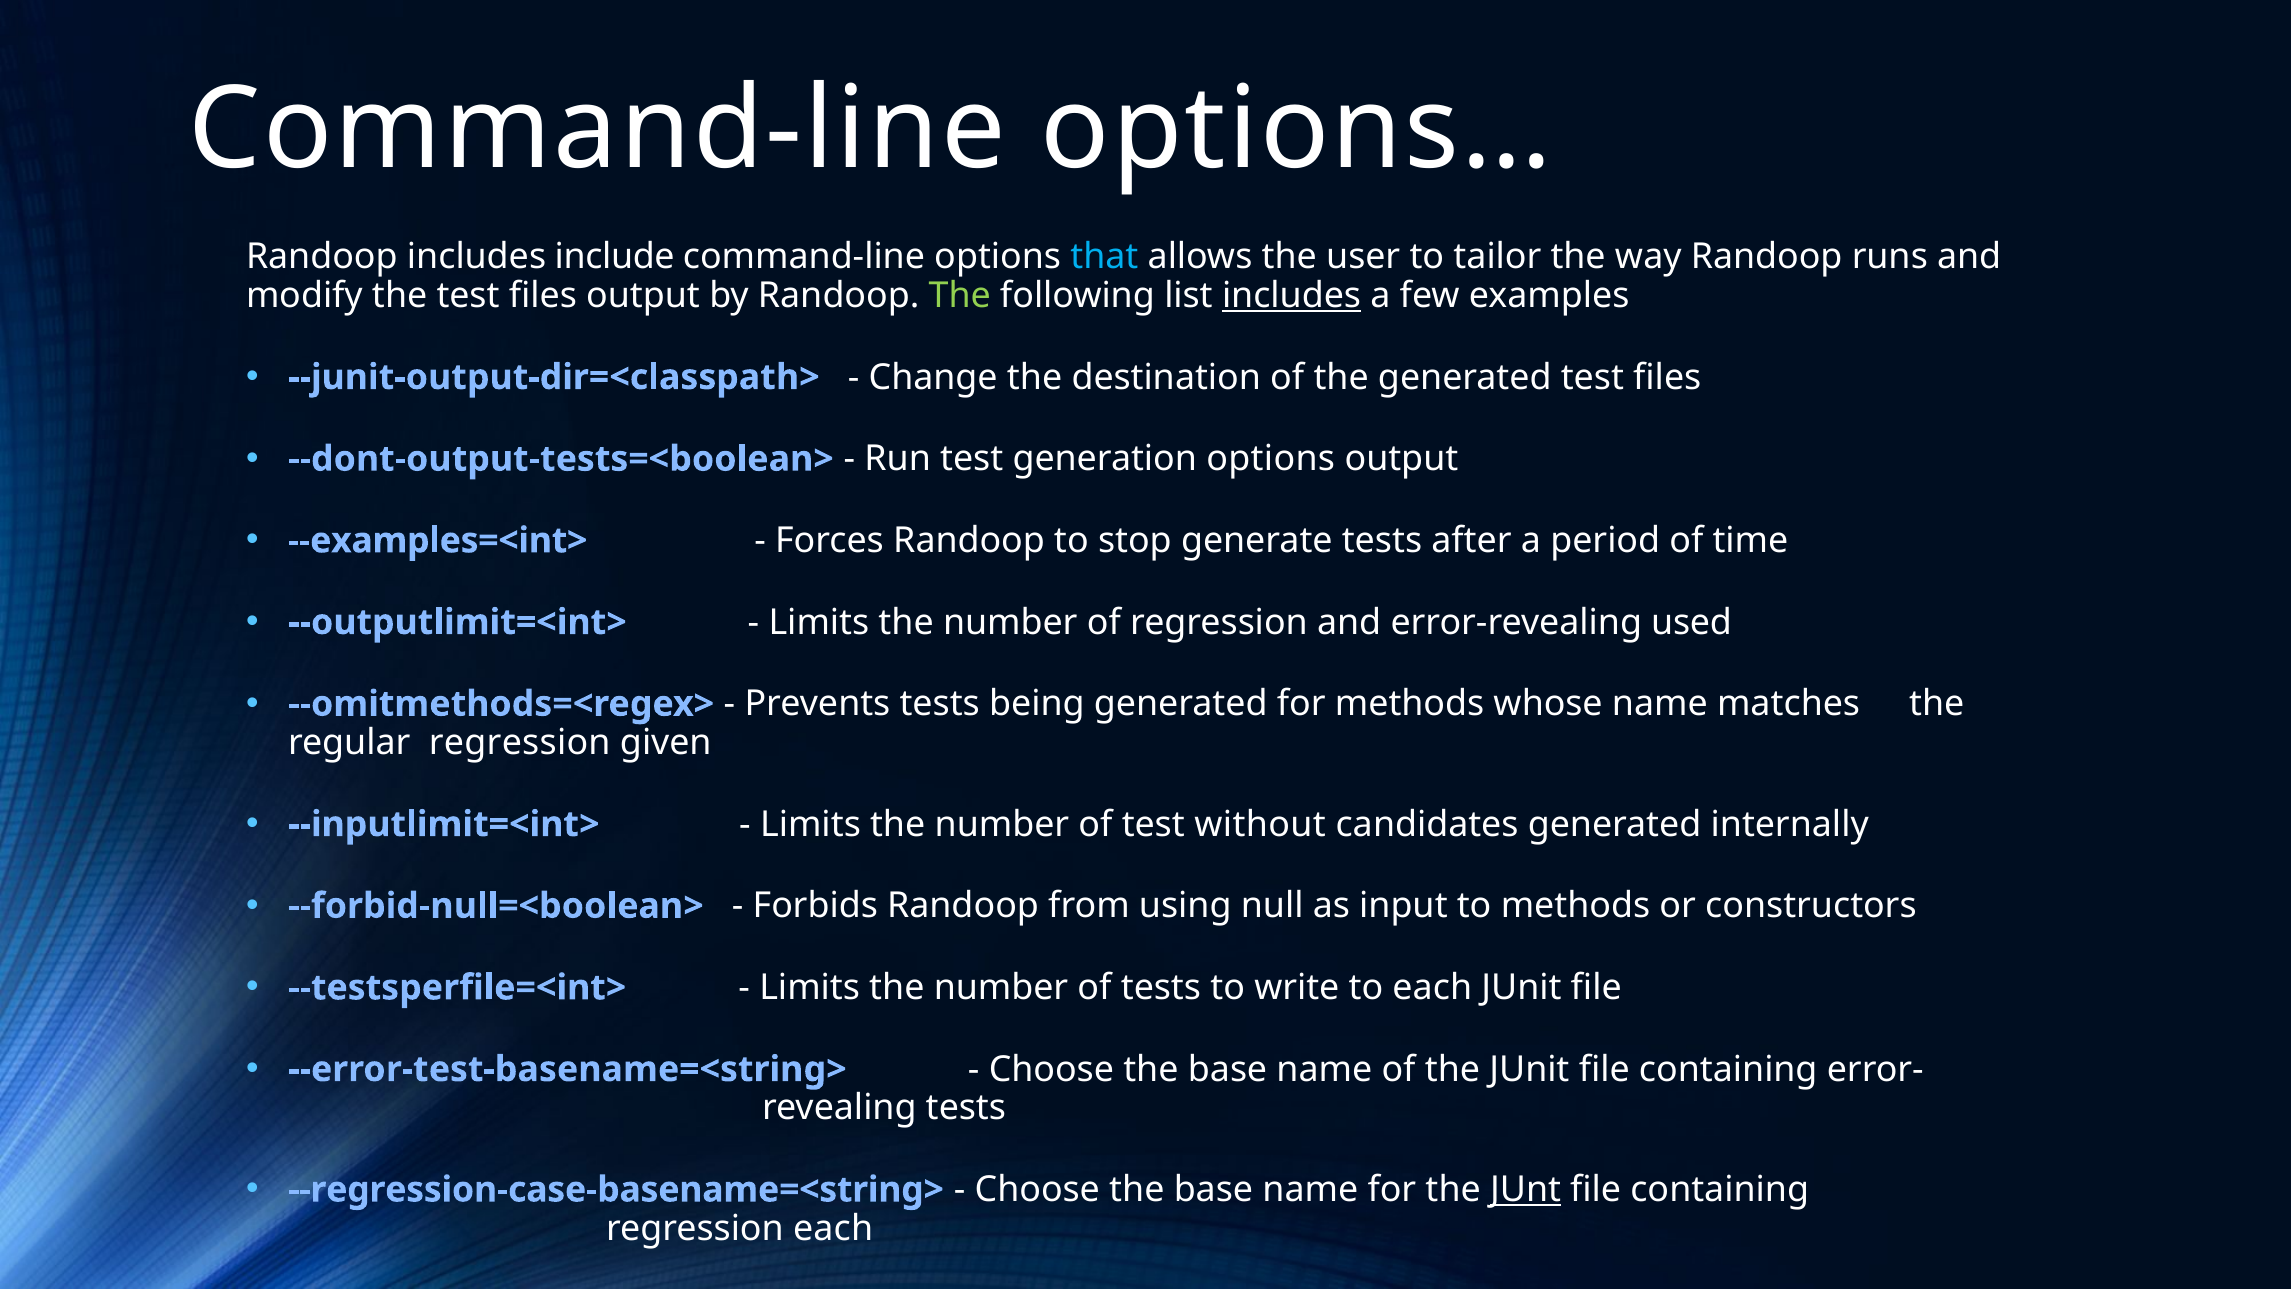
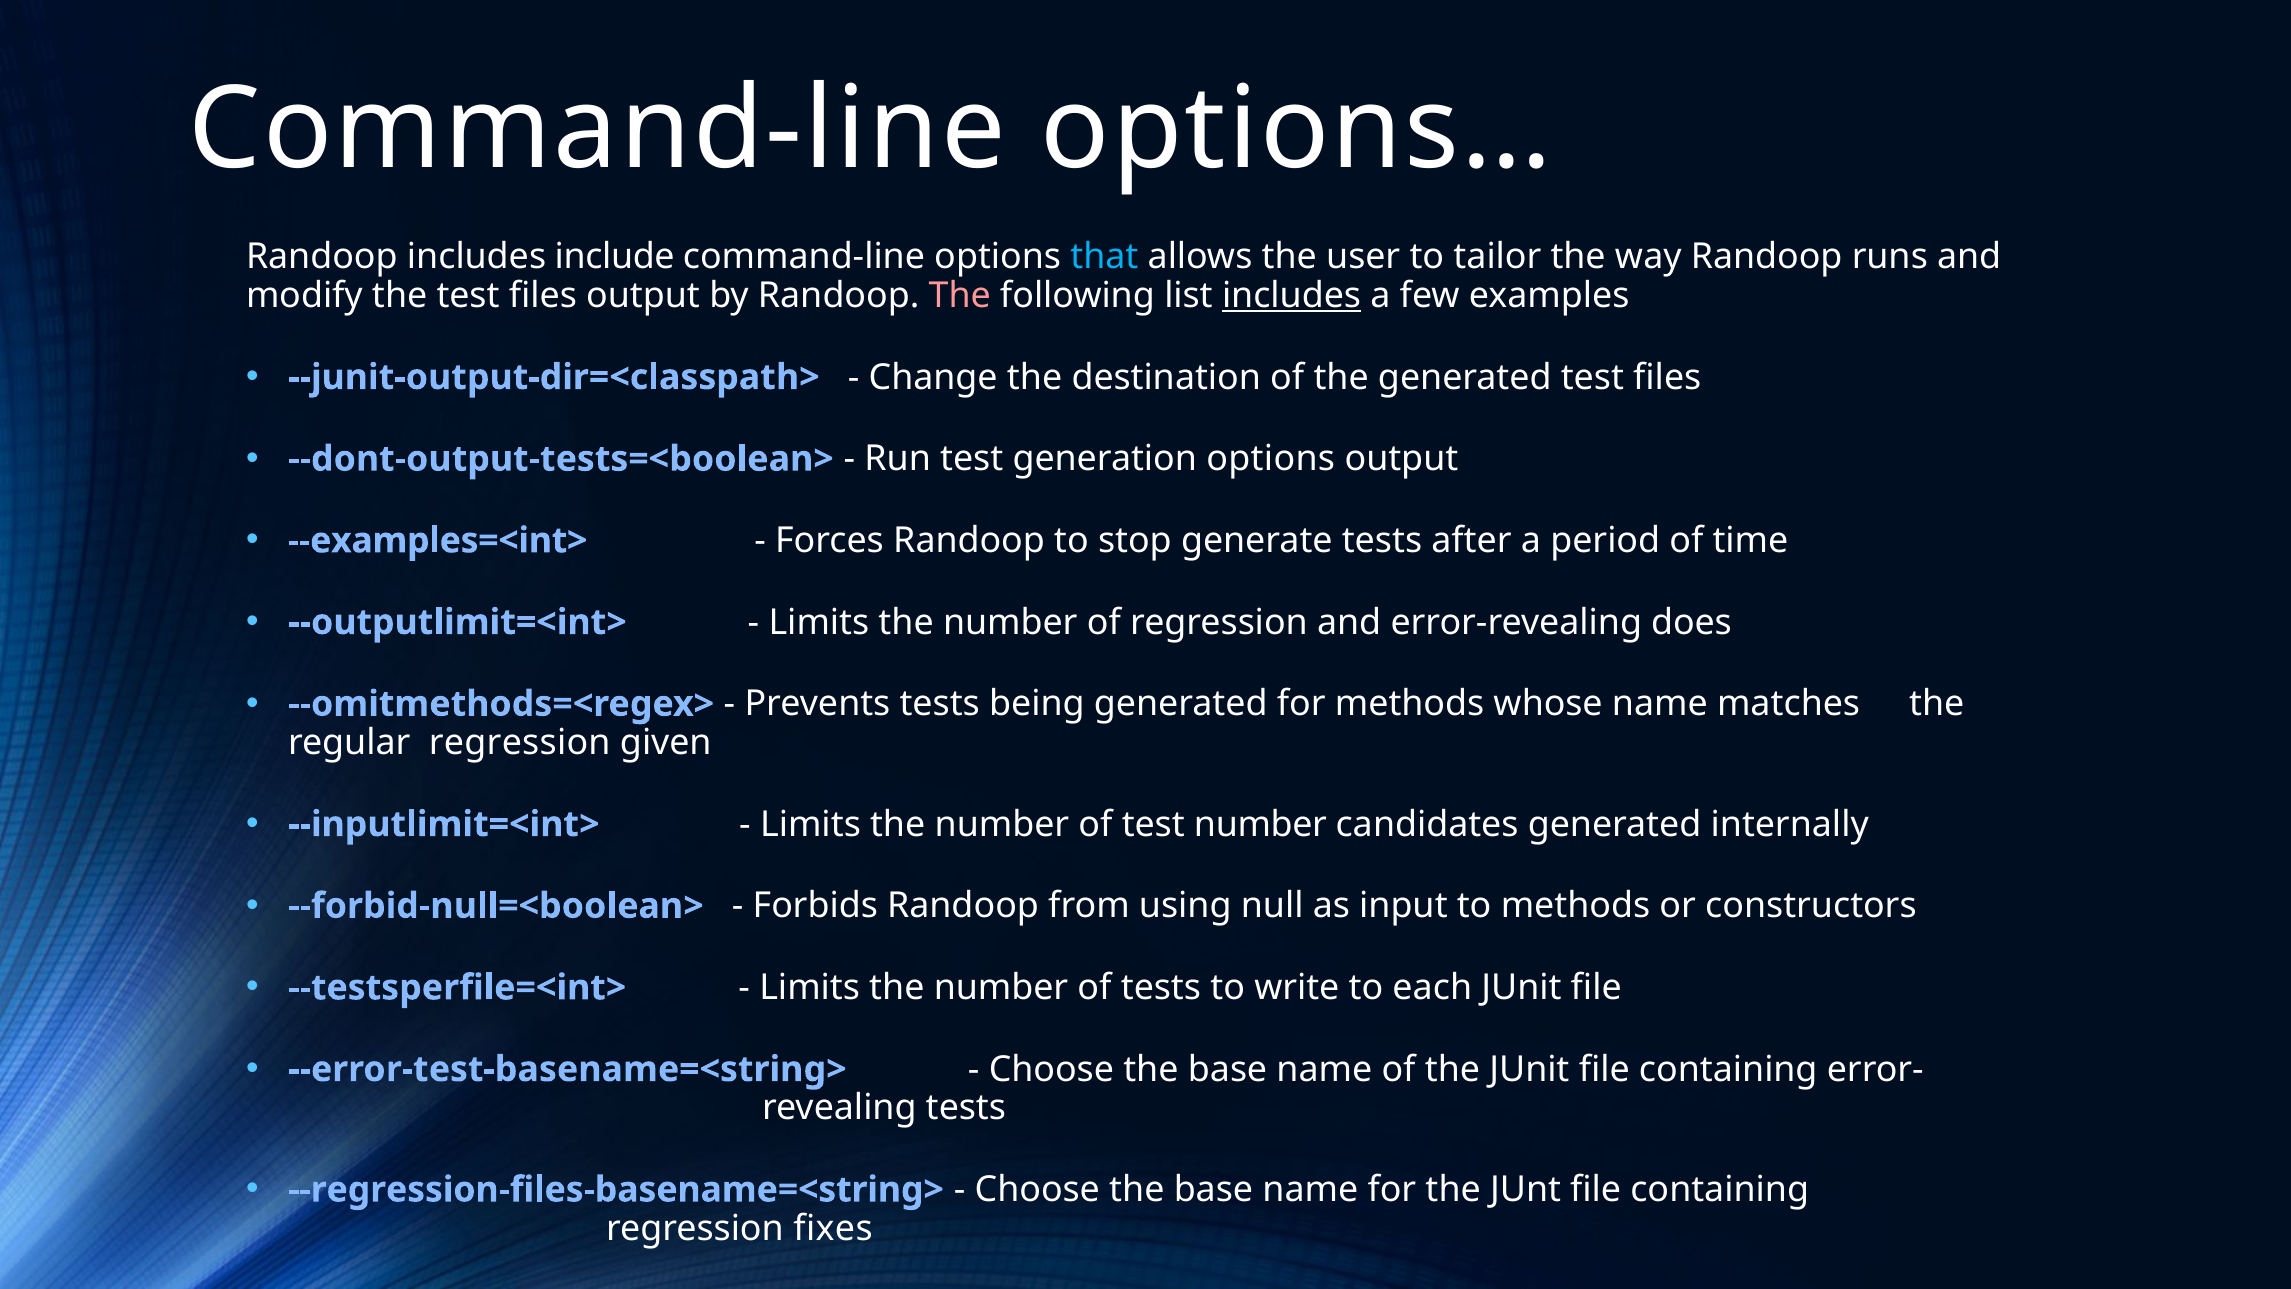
The at (960, 296) colour: light green -> pink
used: used -> does
test without: without -> number
--regression-case-basename=<string>: --regression-case-basename=<string> -> --regression-files-basename=<string>
JUnt underline: present -> none
regression each: each -> fixes
